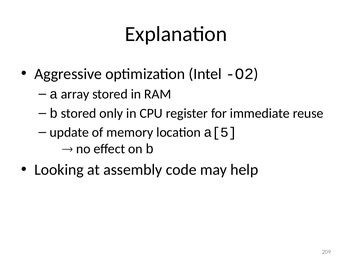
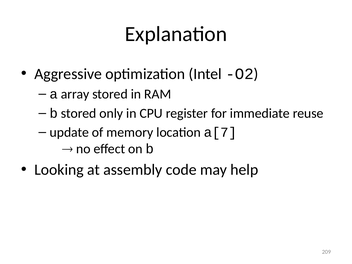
a[5: a[5 -> a[7
